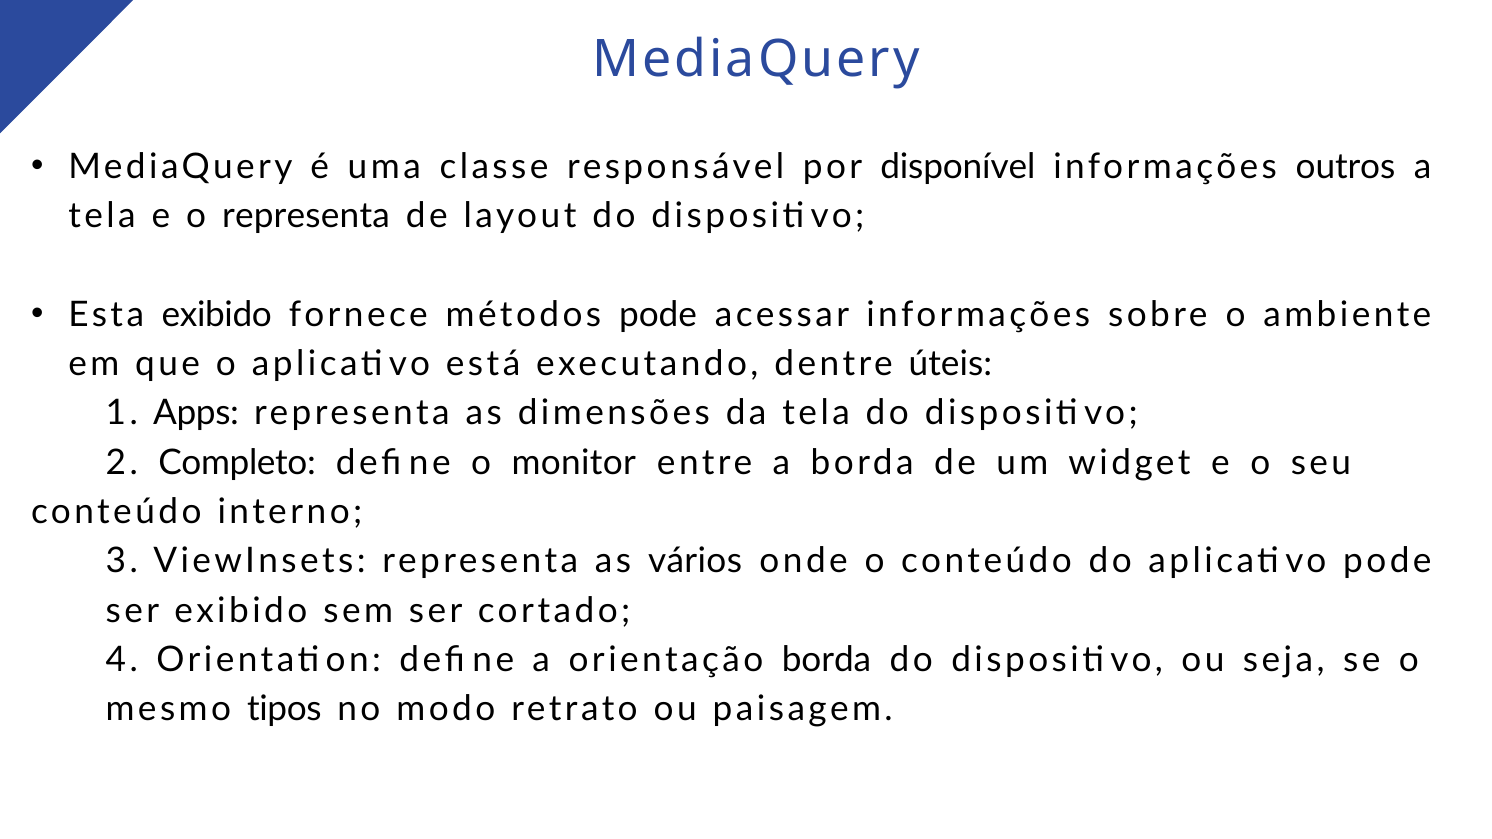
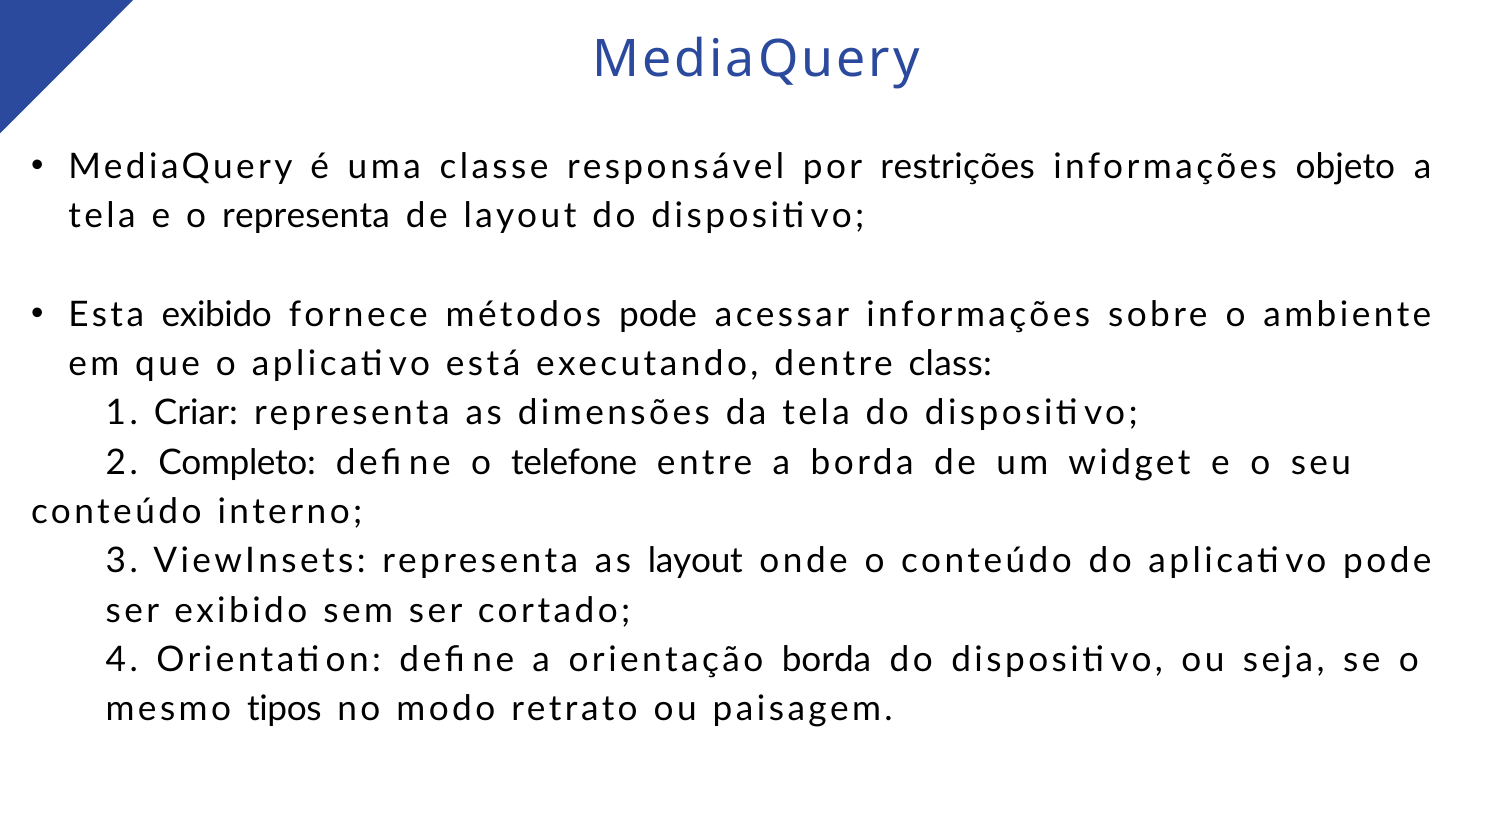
disponível: disponível -> restrições
outros: outros -> objeto
úteis: úteis -> class
Apps: Apps -> Criar
monitor: monitor -> telefone
as vários: vários -> layout
